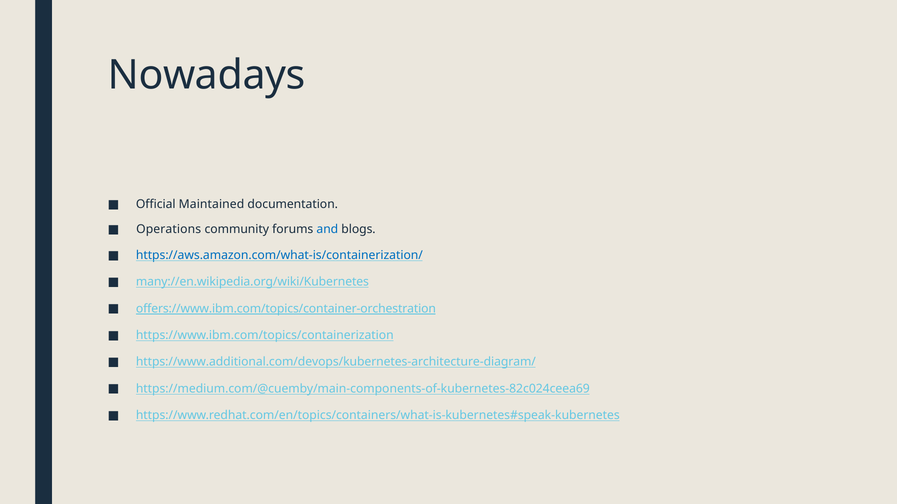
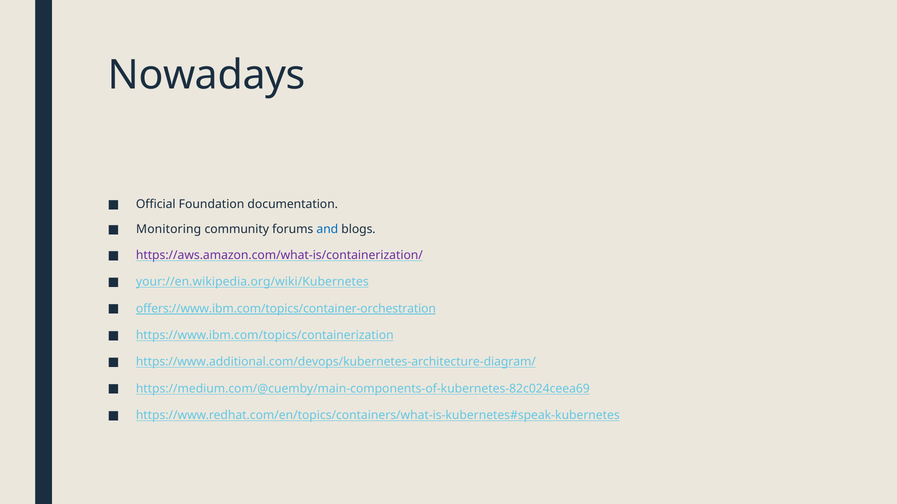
Maintained: Maintained -> Foundation
Operations: Operations -> Monitoring
https://aws.amazon.com/what-is/containerization/ colour: blue -> purple
many://en.wikipedia.org/wiki/Kubernetes: many://en.wikipedia.org/wiki/Kubernetes -> your://en.wikipedia.org/wiki/Kubernetes
